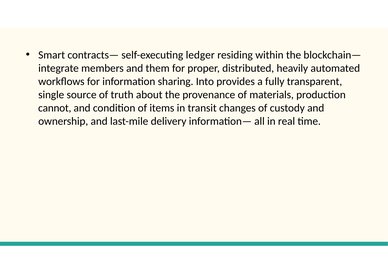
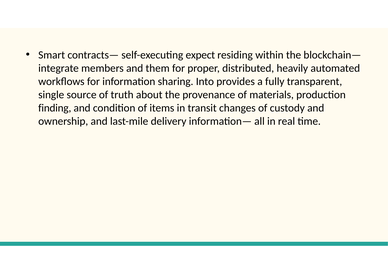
ledger: ledger -> expect
cannot: cannot -> finding
